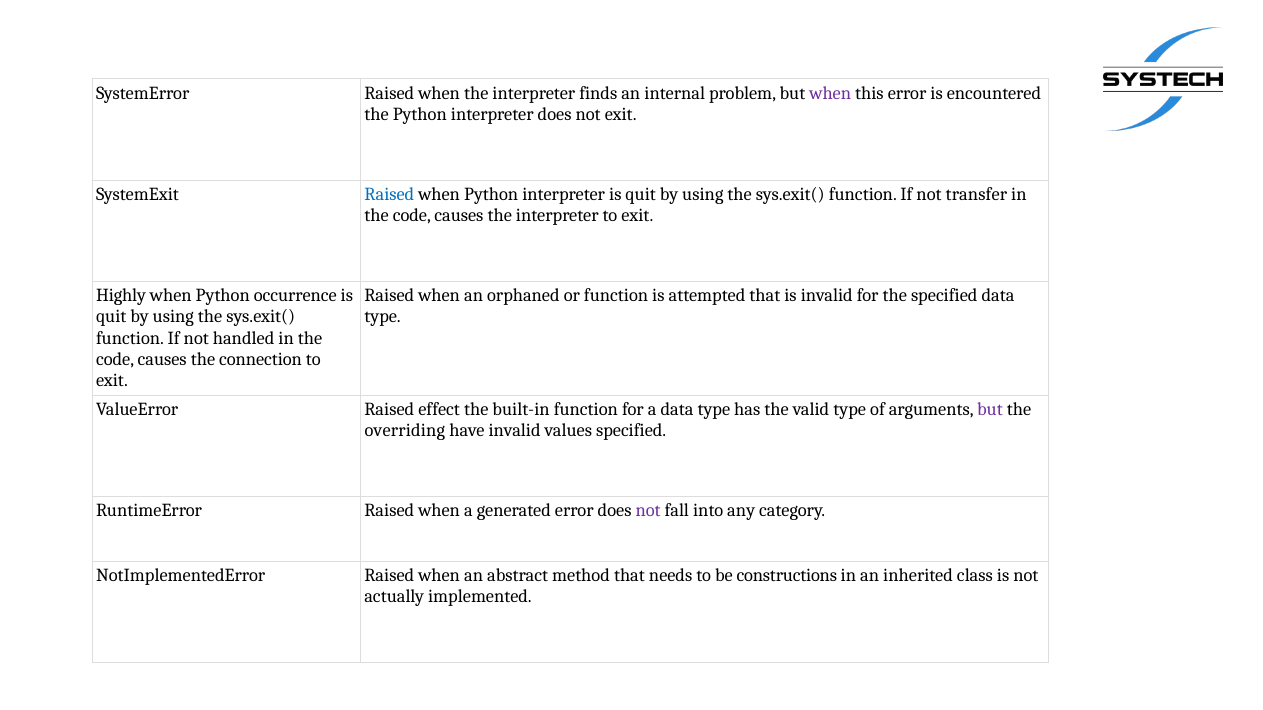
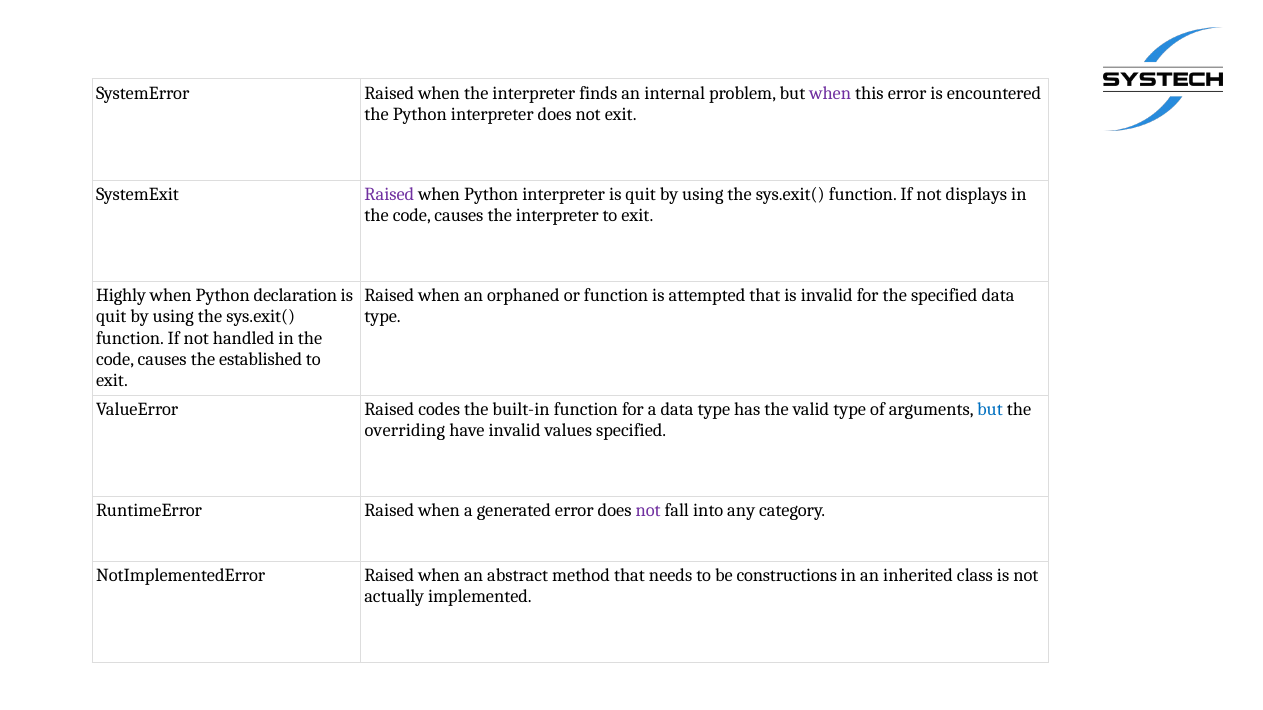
Raised at (389, 195) colour: blue -> purple
transfer: transfer -> displays
occurrence: occurrence -> declaration
connection: connection -> established
effect: effect -> codes
but at (990, 410) colour: purple -> blue
